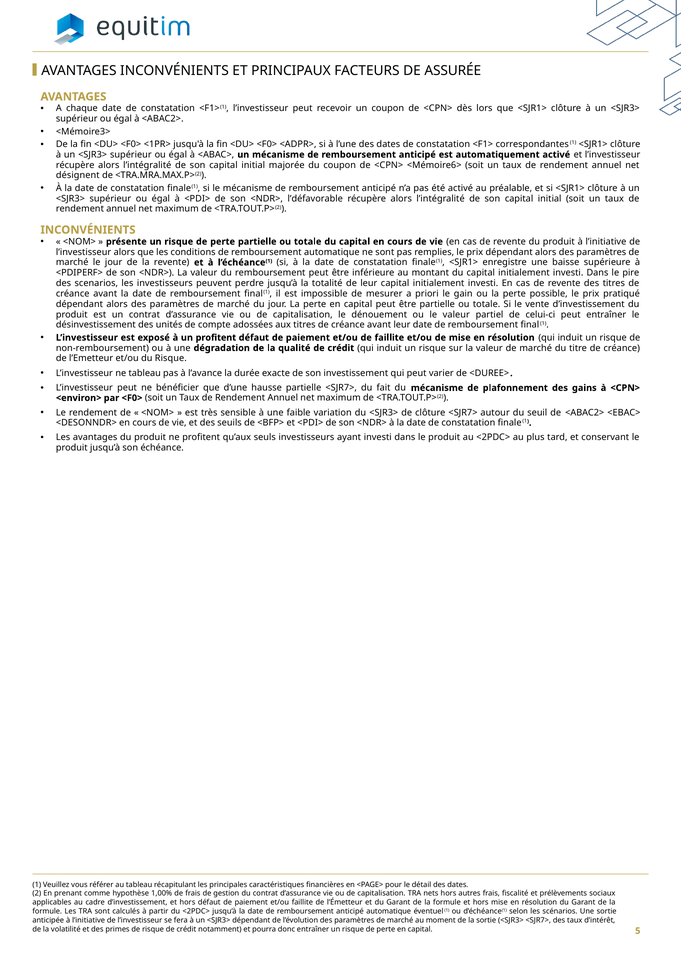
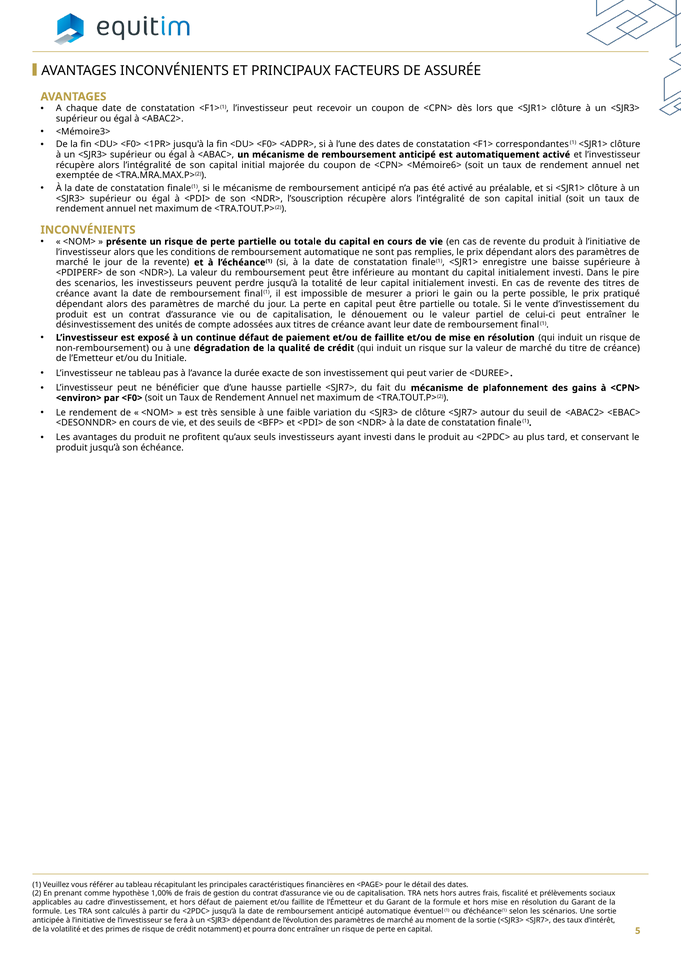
désignent: désignent -> exemptée
l’défavorable: l’défavorable -> l’souscription
un profitent: profitent -> continue
du Risque: Risque -> Initiale
